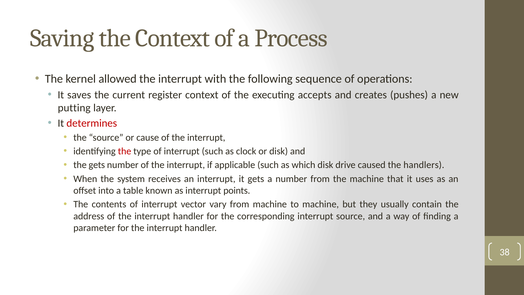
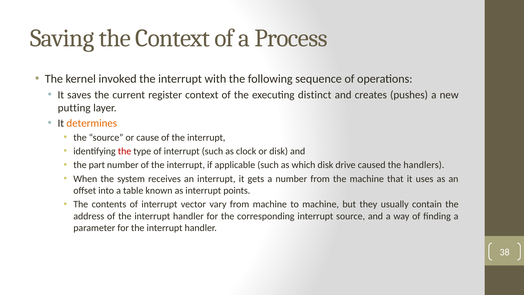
allowed: allowed -> invoked
accepts: accepts -> distinct
determines colour: red -> orange
the gets: gets -> part
